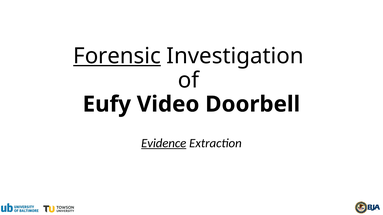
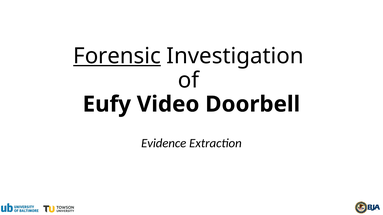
Evidence underline: present -> none
